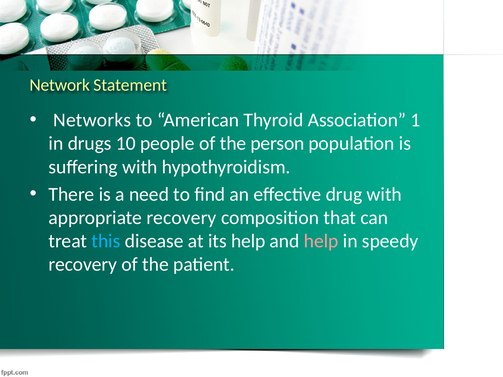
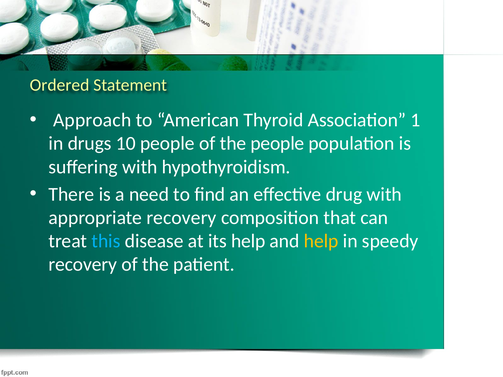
Network: Network -> Ordered
Networks: Networks -> Approach
the person: person -> people
help at (321, 241) colour: pink -> yellow
